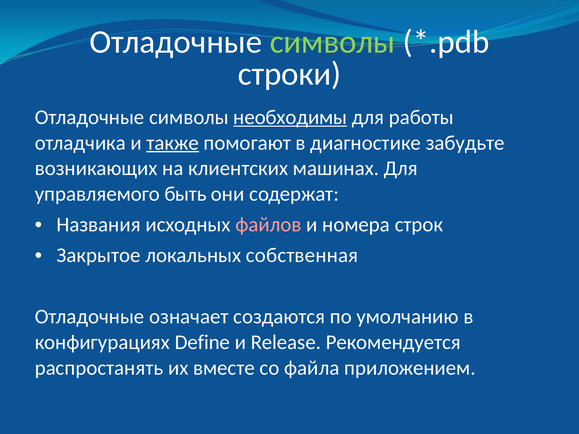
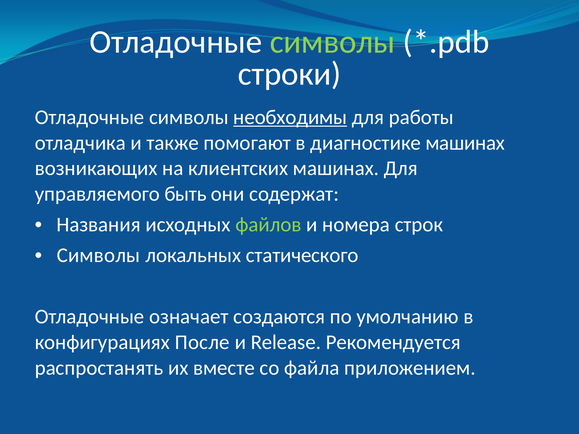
также underline: present -> none
диагностике забудьте: забудьте -> машинах
файлов colour: pink -> light green
Закрытое at (99, 255): Закрытое -> Символы
собственная: собственная -> статического
Define: Define -> После
